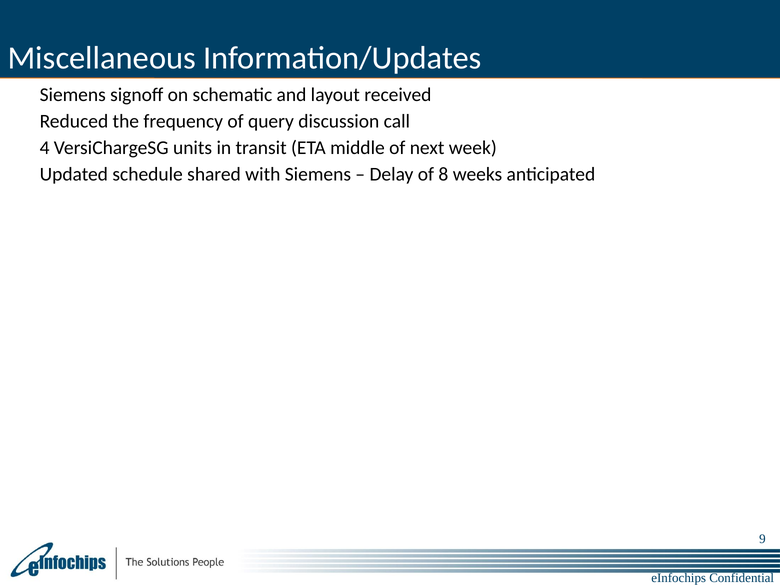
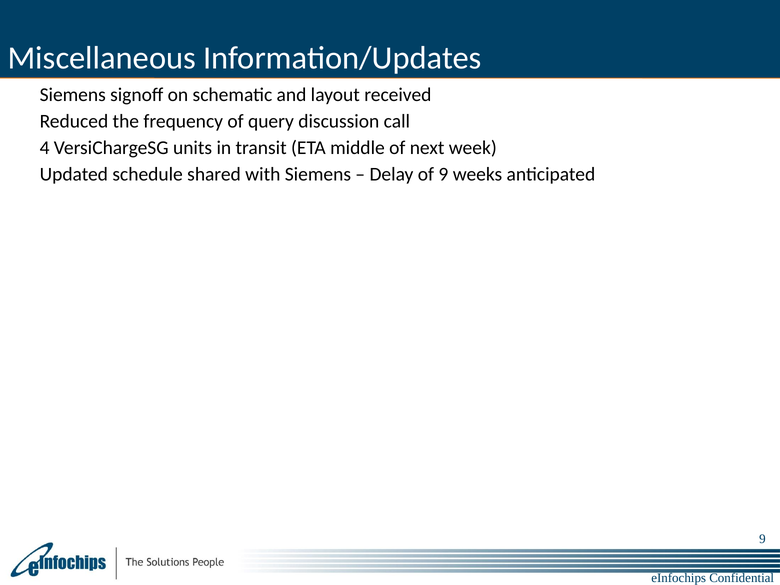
of 8: 8 -> 9
